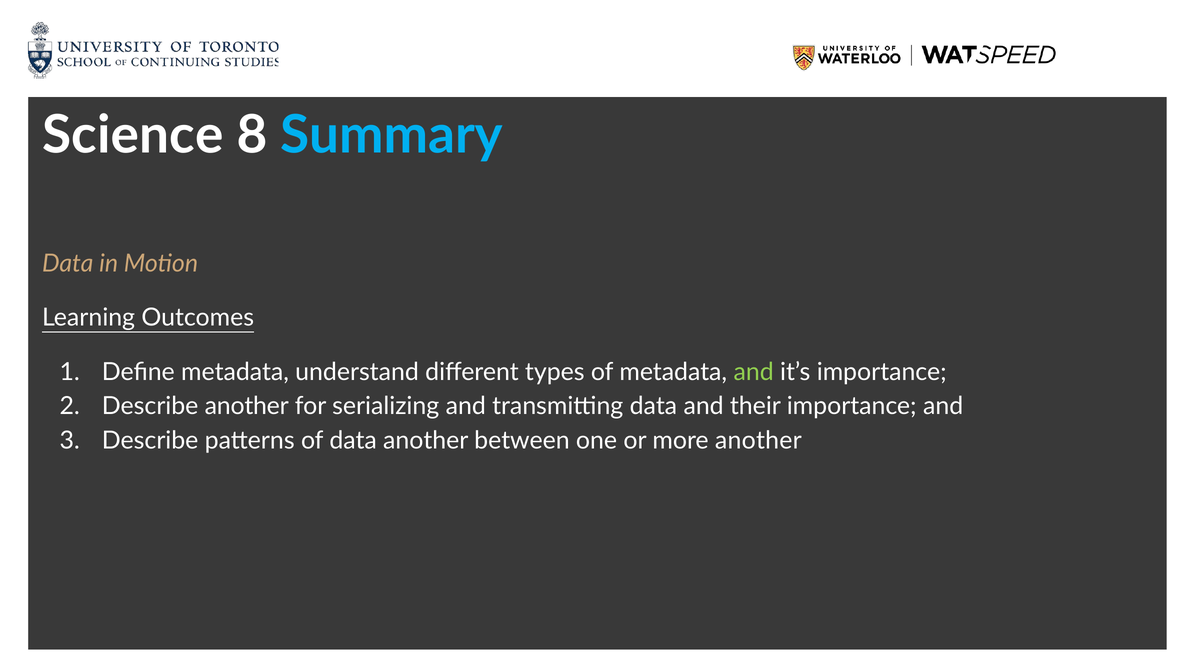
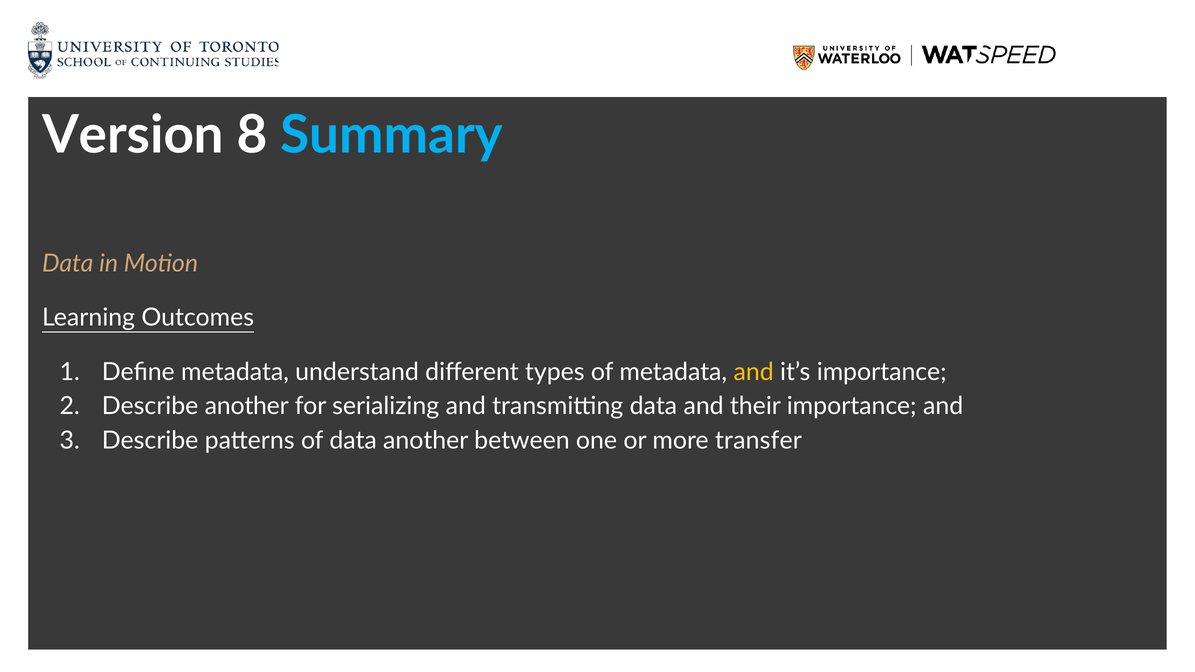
Science: Science -> Version
and at (754, 372) colour: light green -> yellow
more another: another -> transfer
